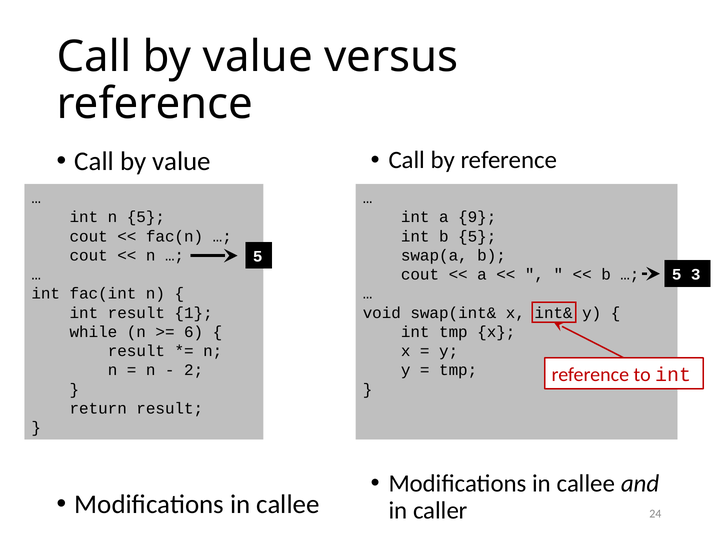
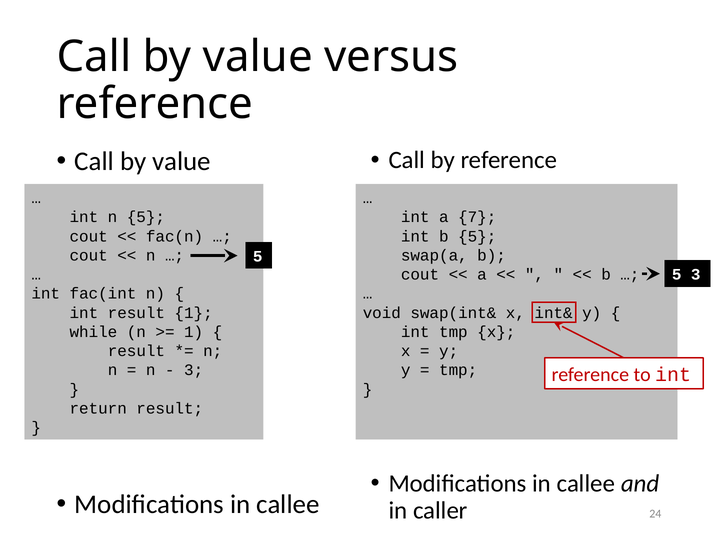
9: 9 -> 7
6 at (194, 332): 6 -> 1
2 at (194, 371): 2 -> 3
